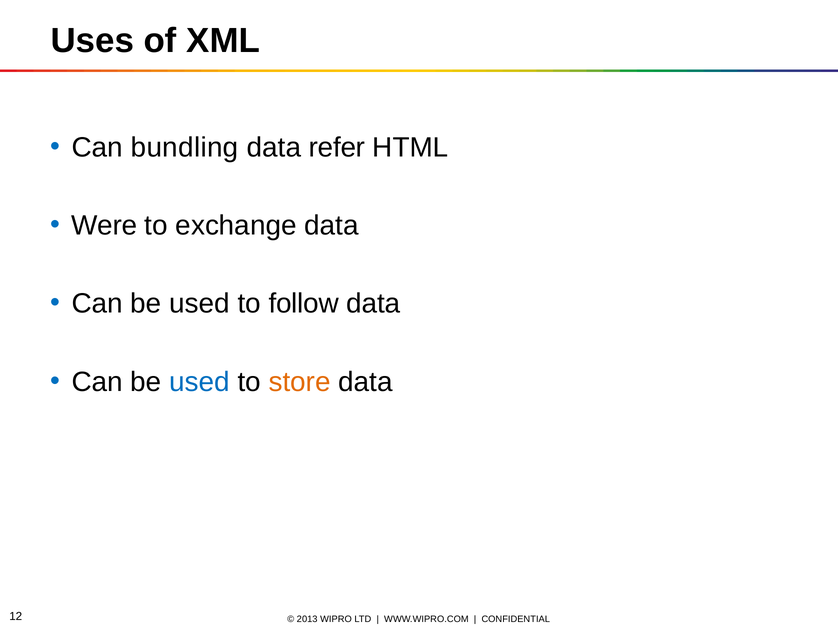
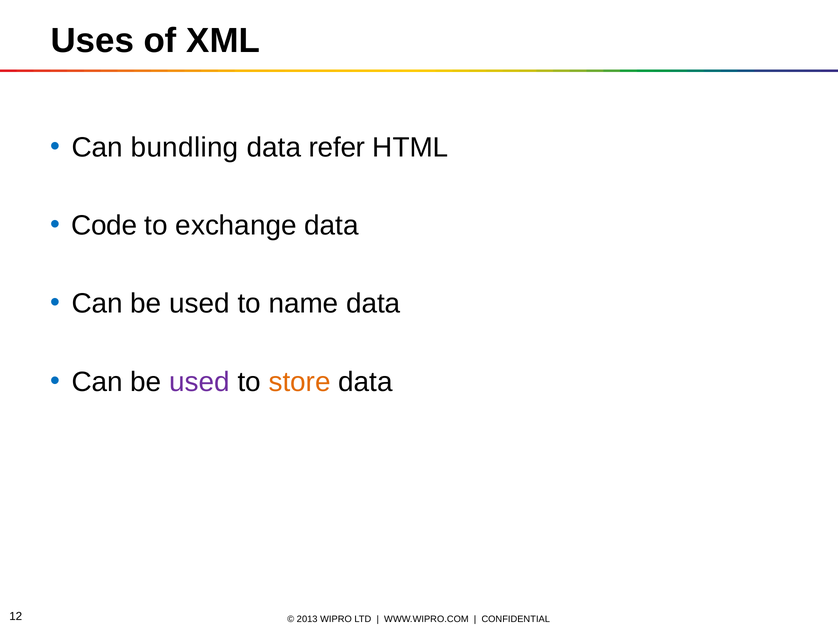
Were: Were -> Code
follow: follow -> name
used at (200, 382) colour: blue -> purple
